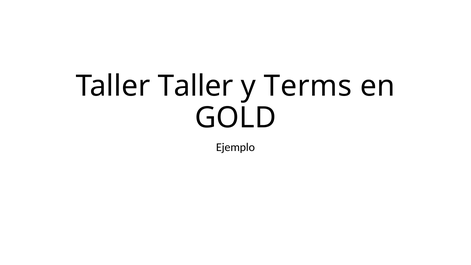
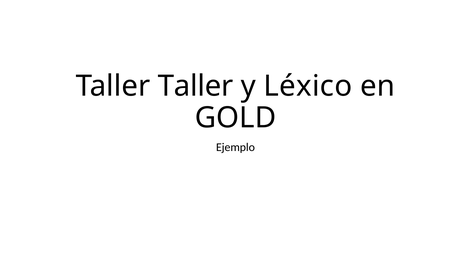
Terms: Terms -> Léxico
